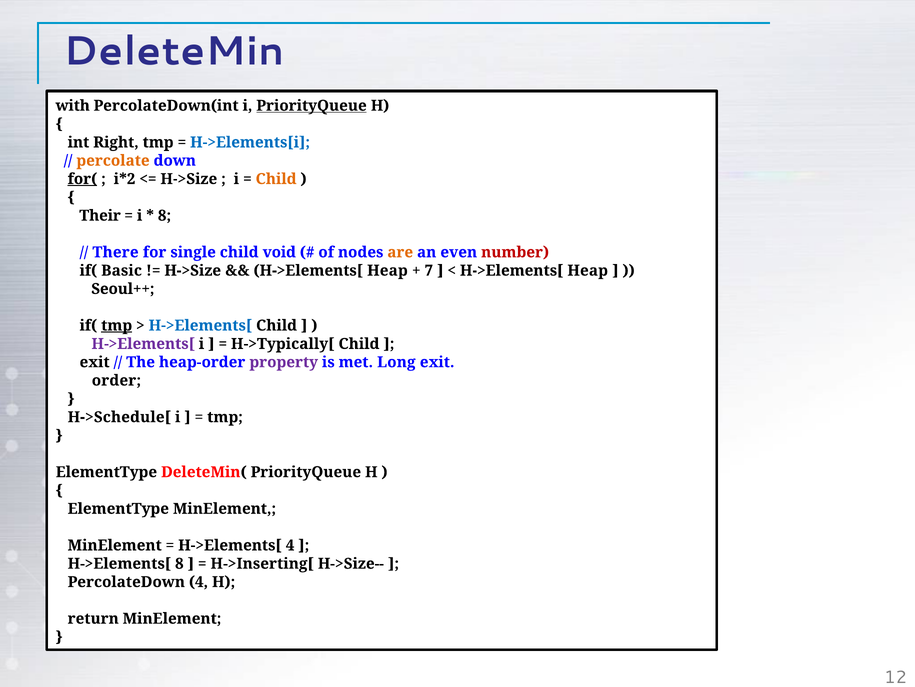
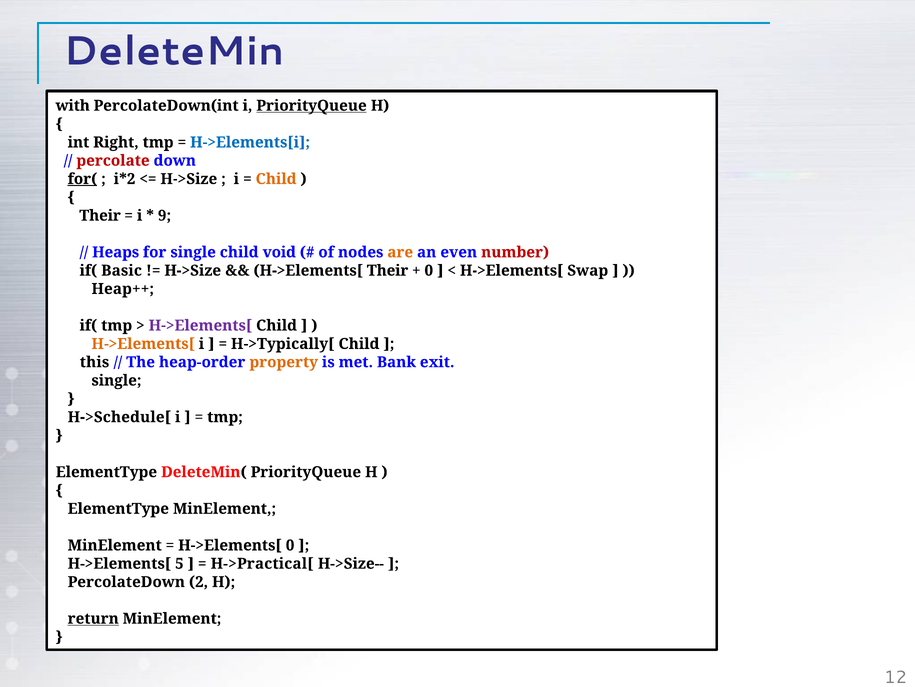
percolate colour: orange -> red
8 at (164, 215): 8 -> 9
There: There -> Heaps
Heap at (387, 270): Heap -> Their
7 at (429, 270): 7 -> 0
Heap at (588, 270): Heap -> Swap
Seoul++: Seoul++ -> Heap++
tmp at (117, 325) underline: present -> none
H->Elements[ at (200, 325) colour: blue -> purple
H->Elements[ at (143, 343) colour: purple -> orange
exit at (95, 362): exit -> this
property colour: purple -> orange
Long: Long -> Bank
order at (116, 380): order -> single
H->Elements[ 4: 4 -> 0
H->Elements[ 8: 8 -> 5
H->Inserting[: H->Inserting[ -> H->Practical[
PercolateDown 4: 4 -> 2
return underline: none -> present
